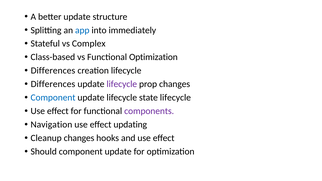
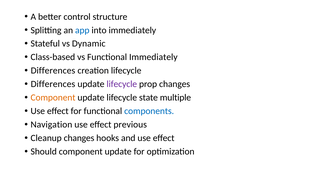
better update: update -> control
Complex: Complex -> Dynamic
Functional Optimization: Optimization -> Immediately
Component at (53, 98) colour: blue -> orange
state lifecycle: lifecycle -> multiple
components colour: purple -> blue
updating: updating -> previous
